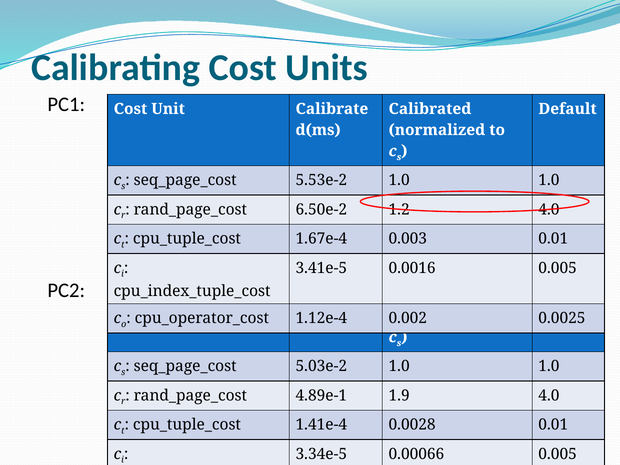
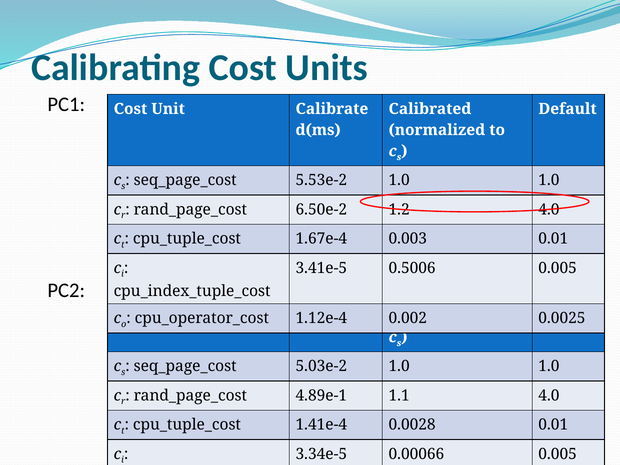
0.0016: 0.0016 -> 0.5006
1.9: 1.9 -> 1.1
